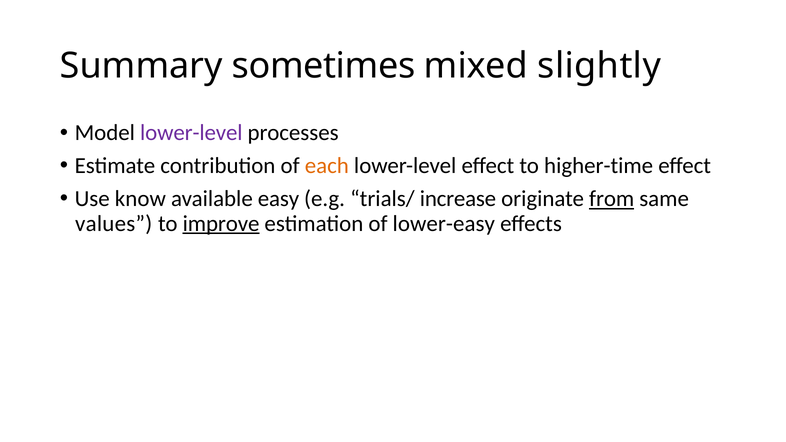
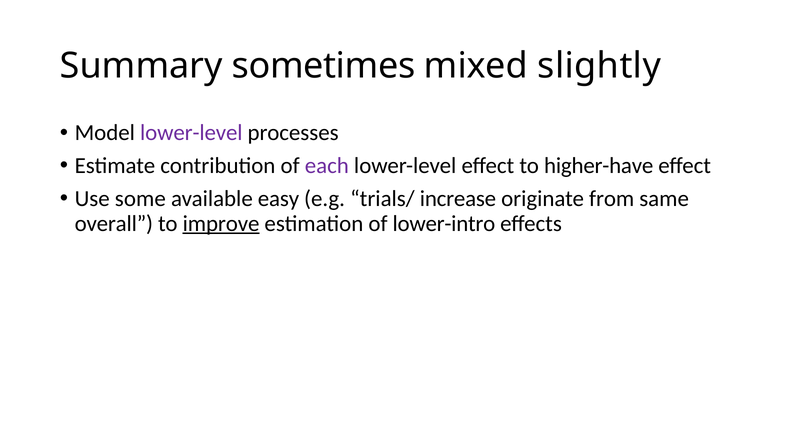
each colour: orange -> purple
higher-time: higher-time -> higher-have
know: know -> some
from underline: present -> none
values: values -> overall
lower-easy: lower-easy -> lower-intro
